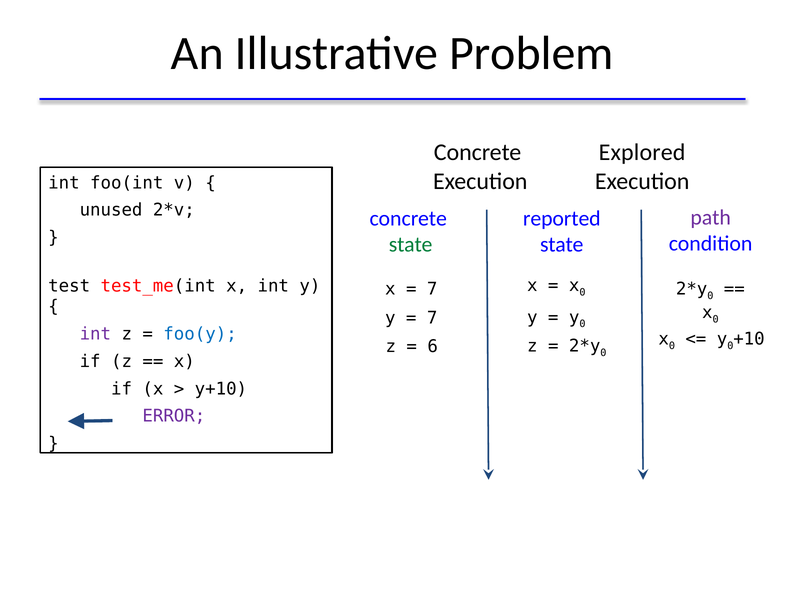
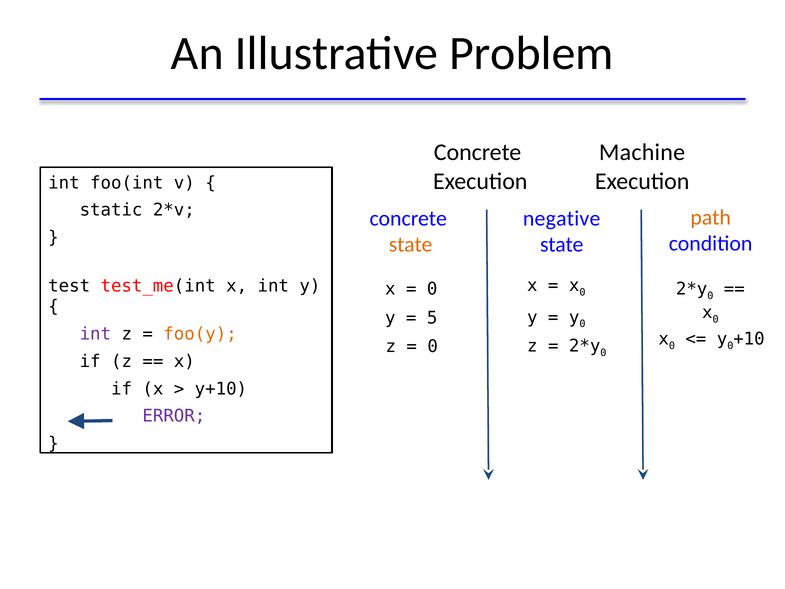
Explored: Explored -> Machine
unused: unused -> static
path colour: purple -> orange
reported: reported -> negative
state at (411, 245) colour: green -> orange
7 at (432, 289): 7 -> 0
7 at (432, 318): 7 -> 5
foo(y colour: blue -> orange
6 at (433, 347): 6 -> 0
